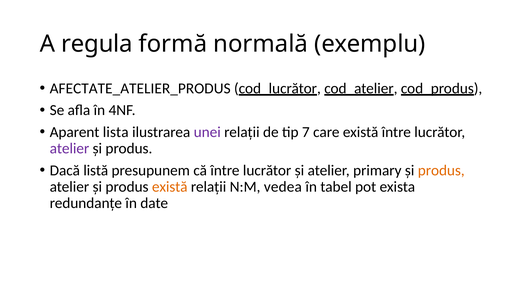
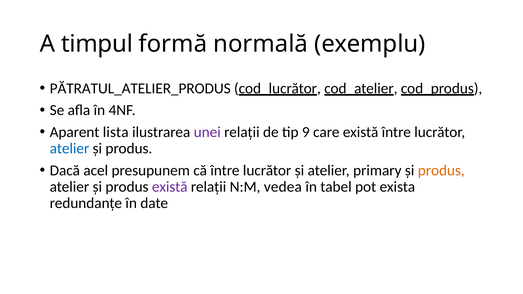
regula: regula -> timpul
AFECTATE_ATELIER_PRODUS: AFECTATE_ATELIER_PRODUS -> PĂTRATUL_ATELIER_PRODUS
7: 7 -> 9
atelier at (69, 149) colour: purple -> blue
listă: listă -> acel
există at (170, 187) colour: orange -> purple
